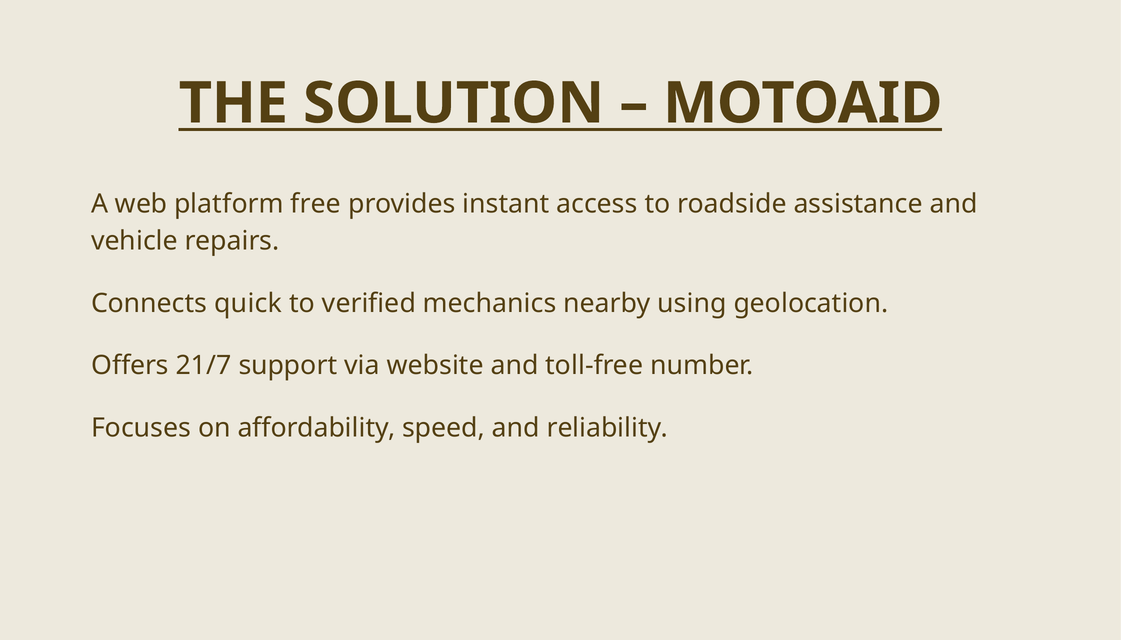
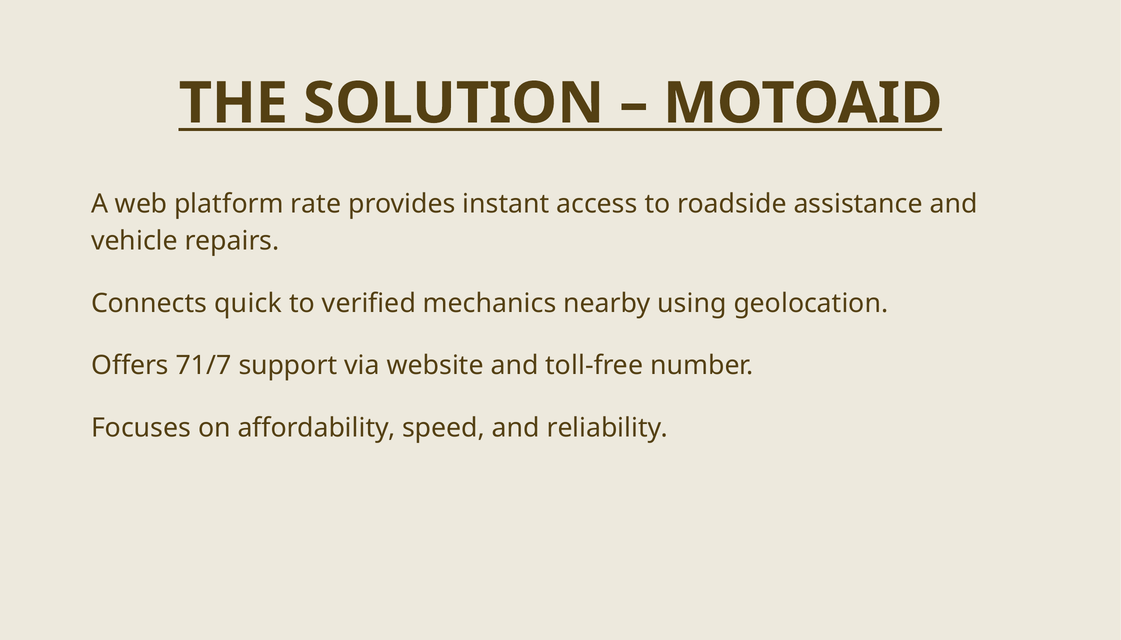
free: free -> rate
21/7: 21/7 -> 71/7
